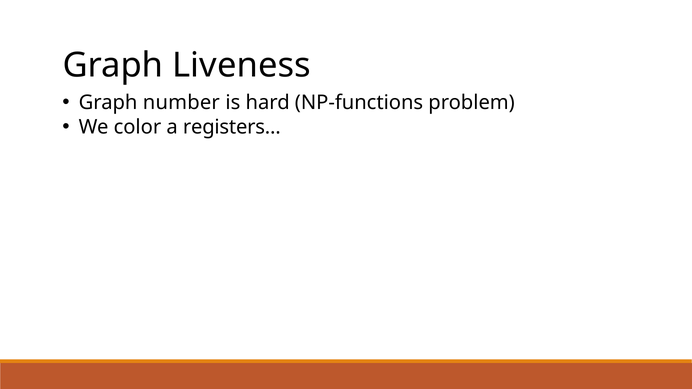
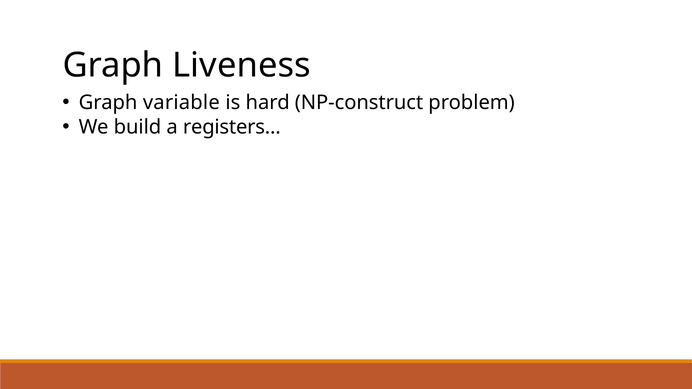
number: number -> variable
NP-functions: NP-functions -> NP-construct
color: color -> build
